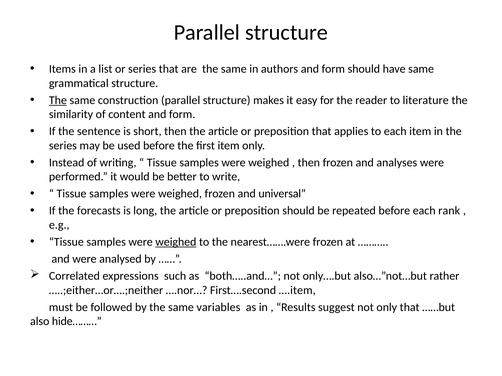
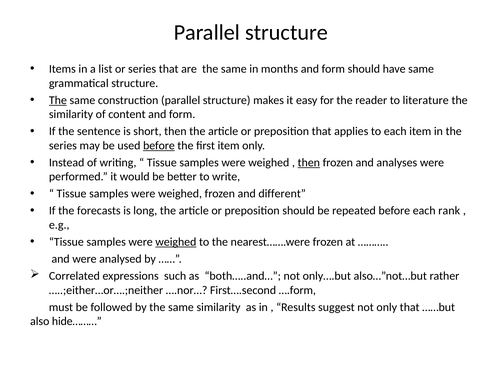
authors: authors -> months
before at (159, 146) underline: none -> present
then at (309, 163) underline: none -> present
universal: universal -> different
….item: ….item -> ….form
same variables: variables -> similarity
